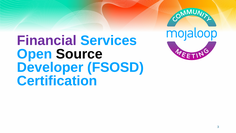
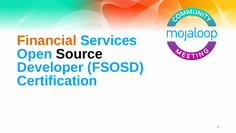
Financial colour: purple -> orange
